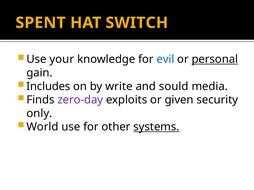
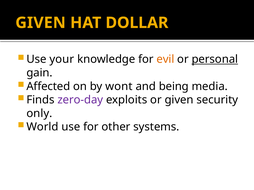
SPENT at (41, 23): SPENT -> GIVEN
SWITCH: SWITCH -> DOLLAR
evil colour: blue -> orange
Includes: Includes -> Affected
write: write -> wont
sould: sould -> being
systems underline: present -> none
